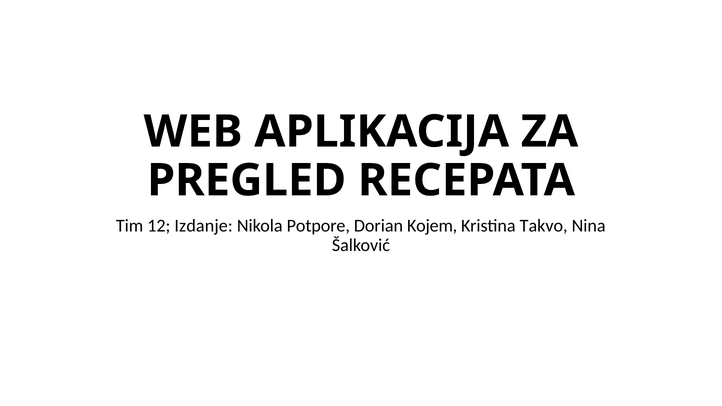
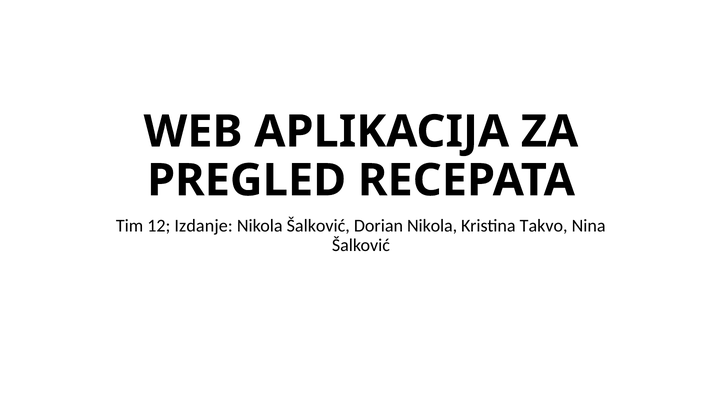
Nikola Potpore: Potpore -> Šalković
Dorian Kojem: Kojem -> Nikola
